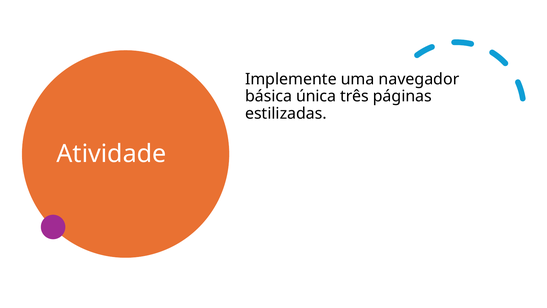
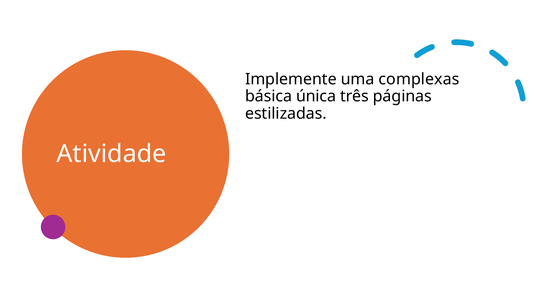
navegador: navegador -> complexas
